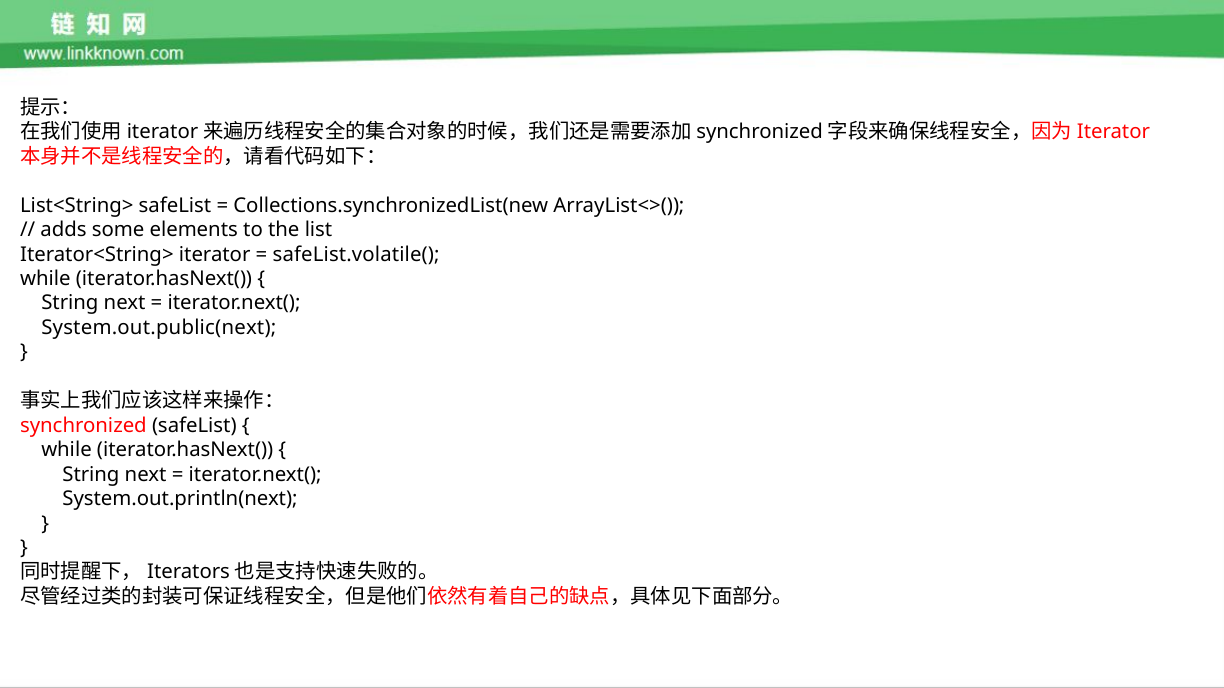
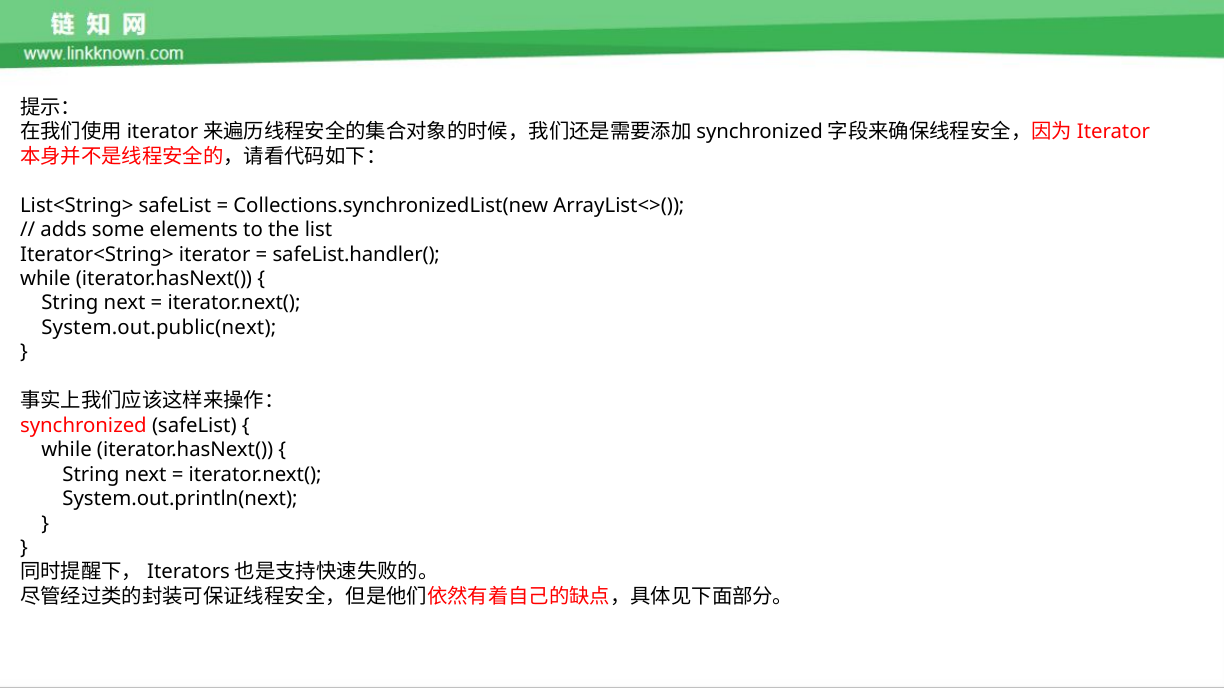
safeList.volatile(: safeList.volatile( -> safeList.handler(
